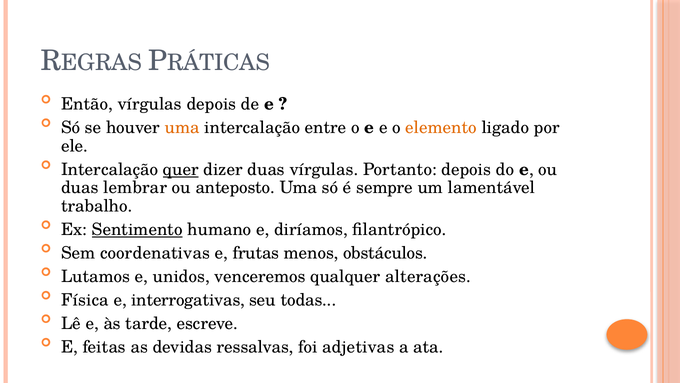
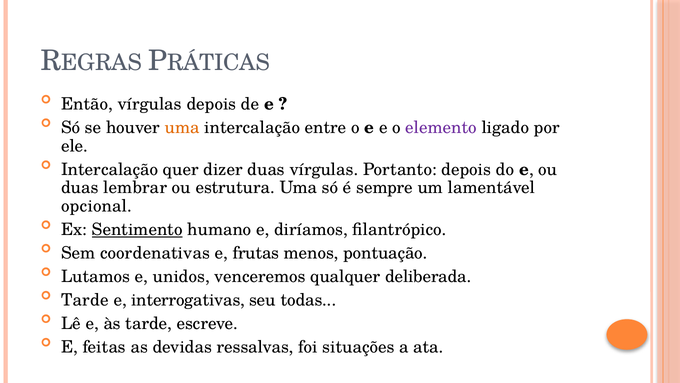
elemento colour: orange -> purple
quer underline: present -> none
anteposto: anteposto -> estrutura
trabalho: trabalho -> opcional
obstáculos: obstáculos -> pontuação
alterações: alterações -> deliberada
Física at (85, 300): Física -> Tarde
adjetivas: adjetivas -> situações
